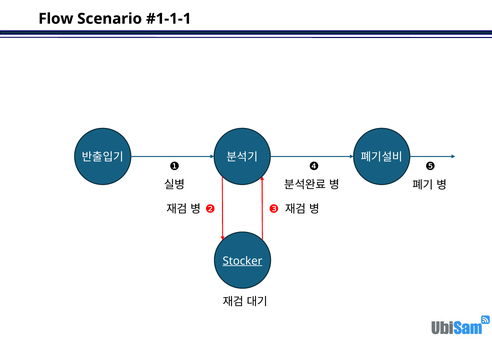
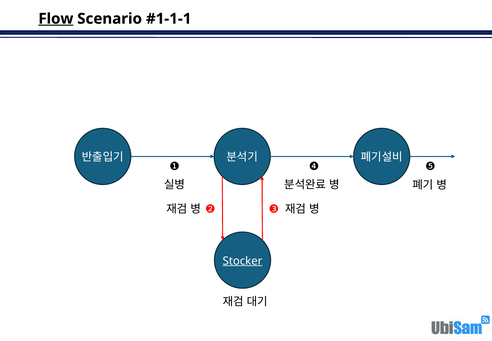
Flow underline: none -> present
